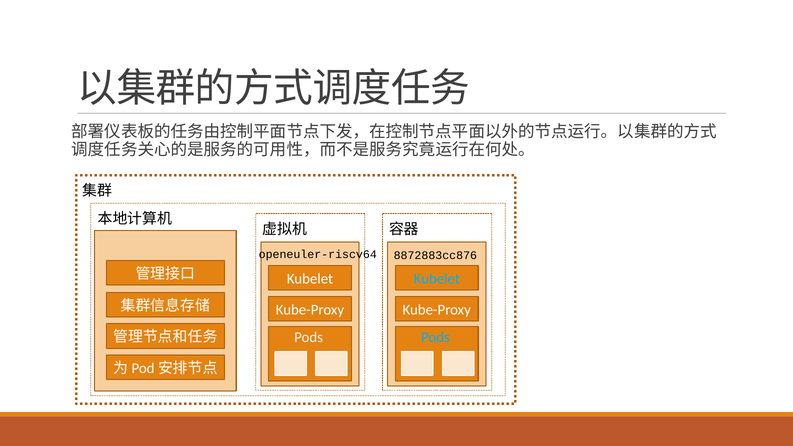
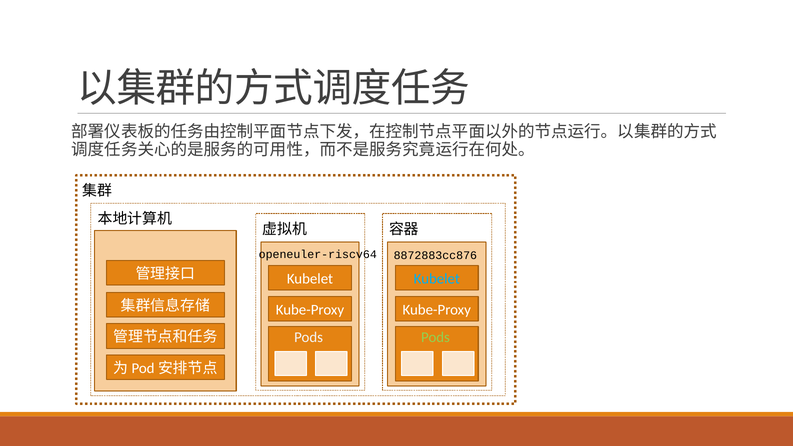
Pods at (435, 338) colour: light blue -> light green
